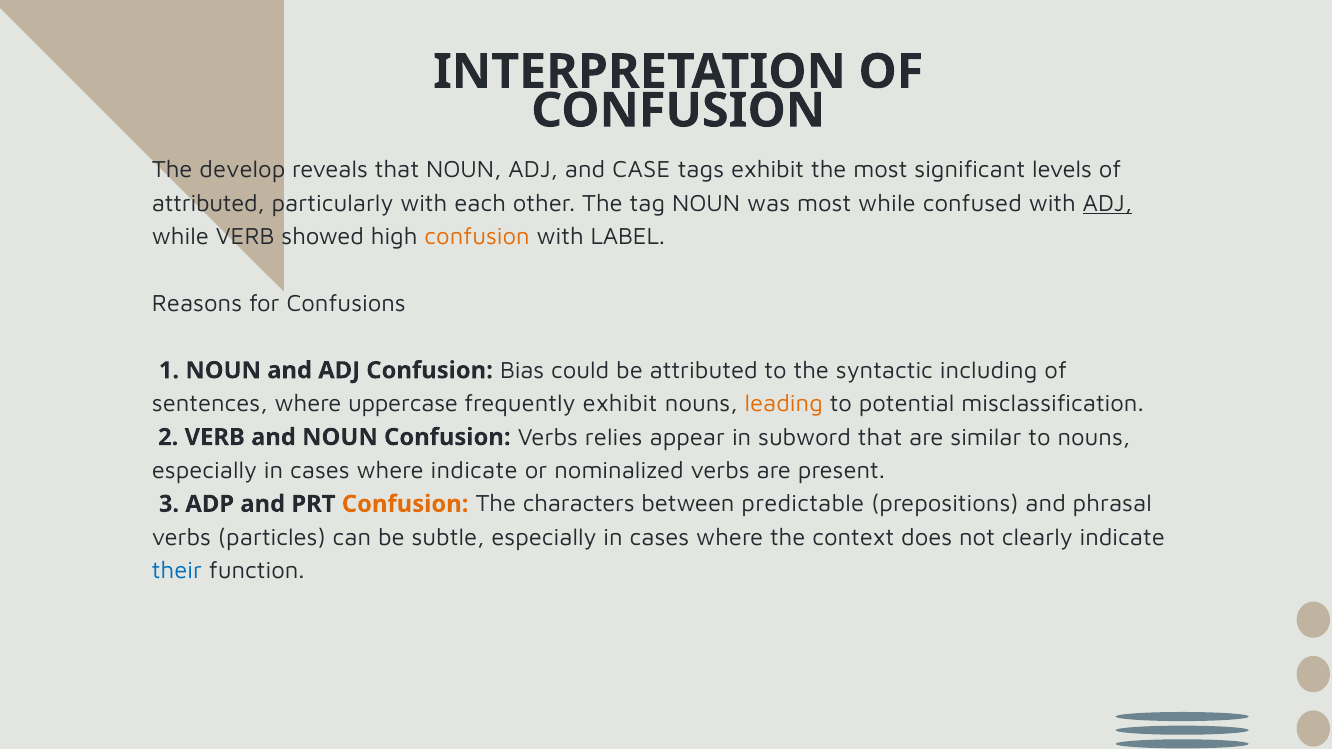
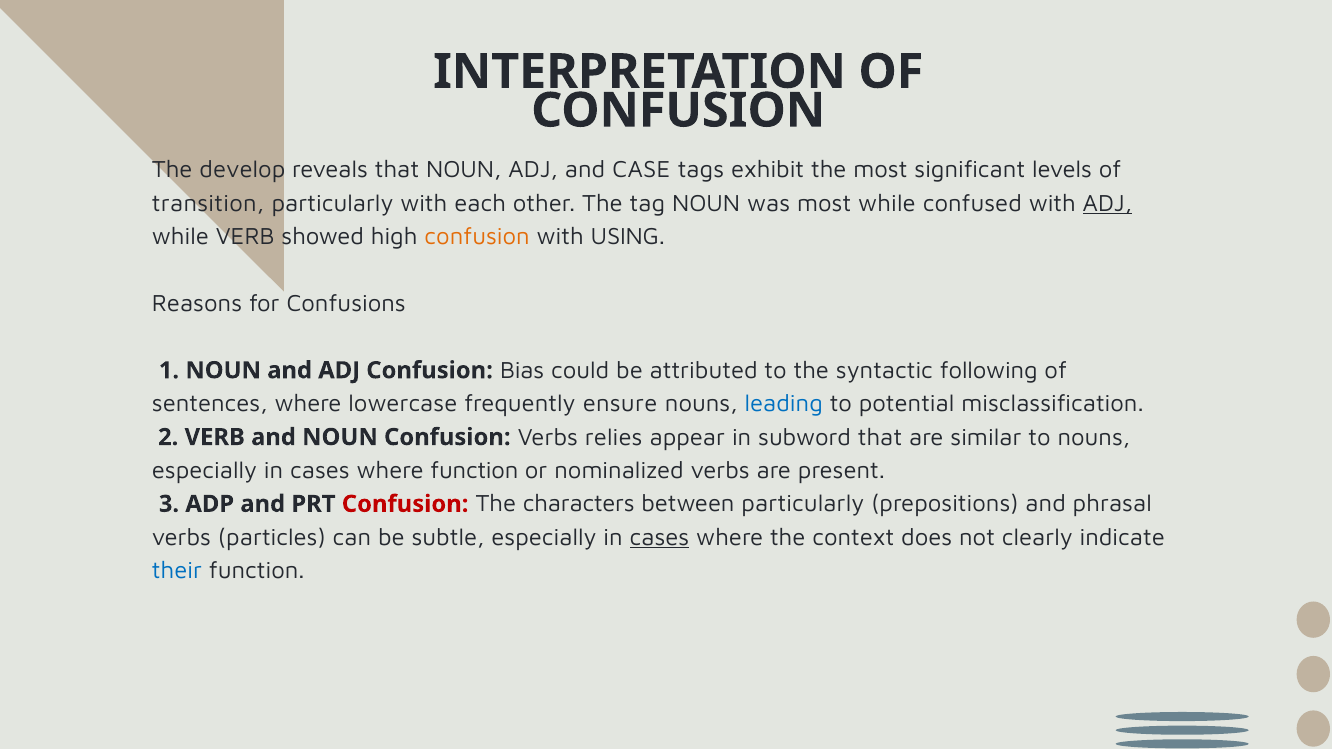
attributed at (208, 204): attributed -> transition
LABEL: LABEL -> USING
including: including -> following
uppercase: uppercase -> lowercase
frequently exhibit: exhibit -> ensure
leading colour: orange -> blue
where indicate: indicate -> function
Confusion at (405, 504) colour: orange -> red
between predictable: predictable -> particularly
cases at (659, 538) underline: none -> present
